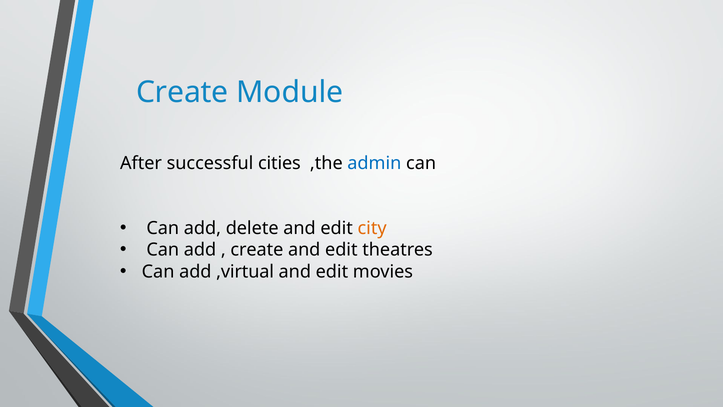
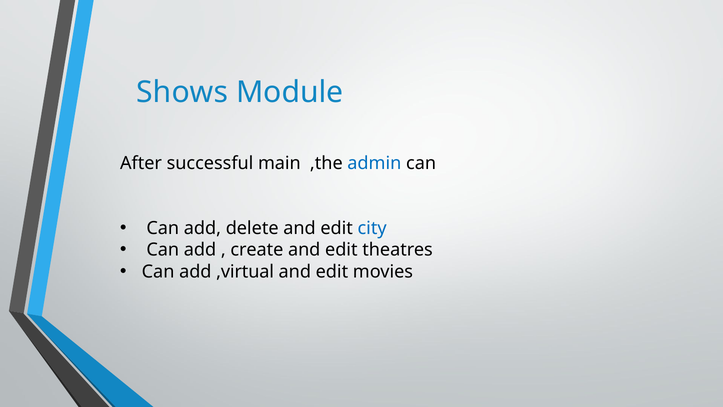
Create at (182, 92): Create -> Shows
cities: cities -> main
city colour: orange -> blue
